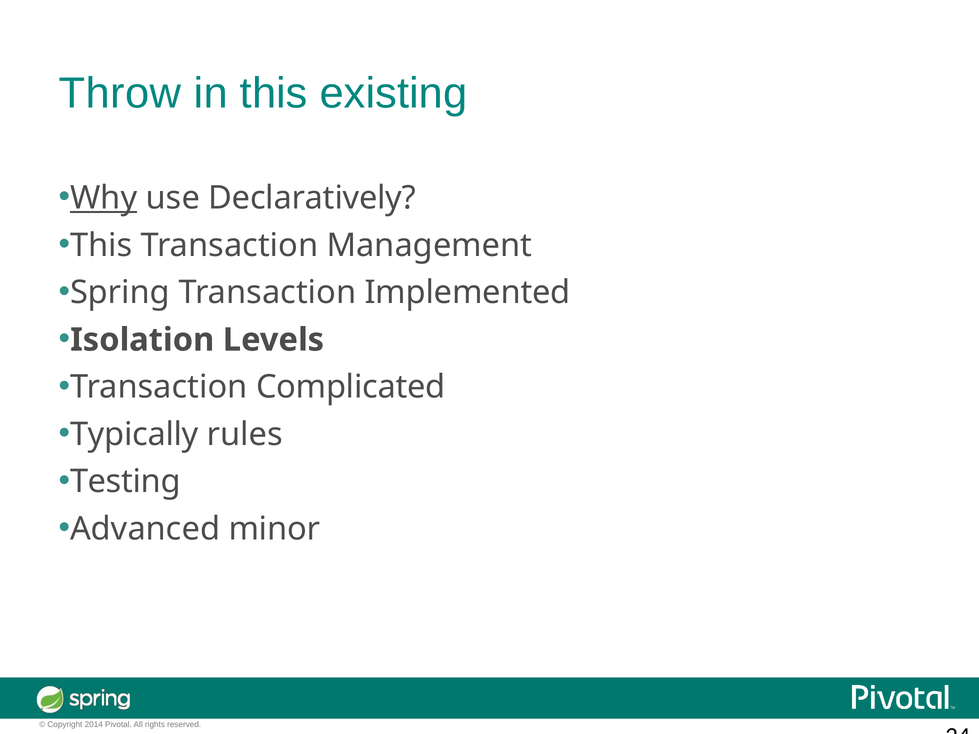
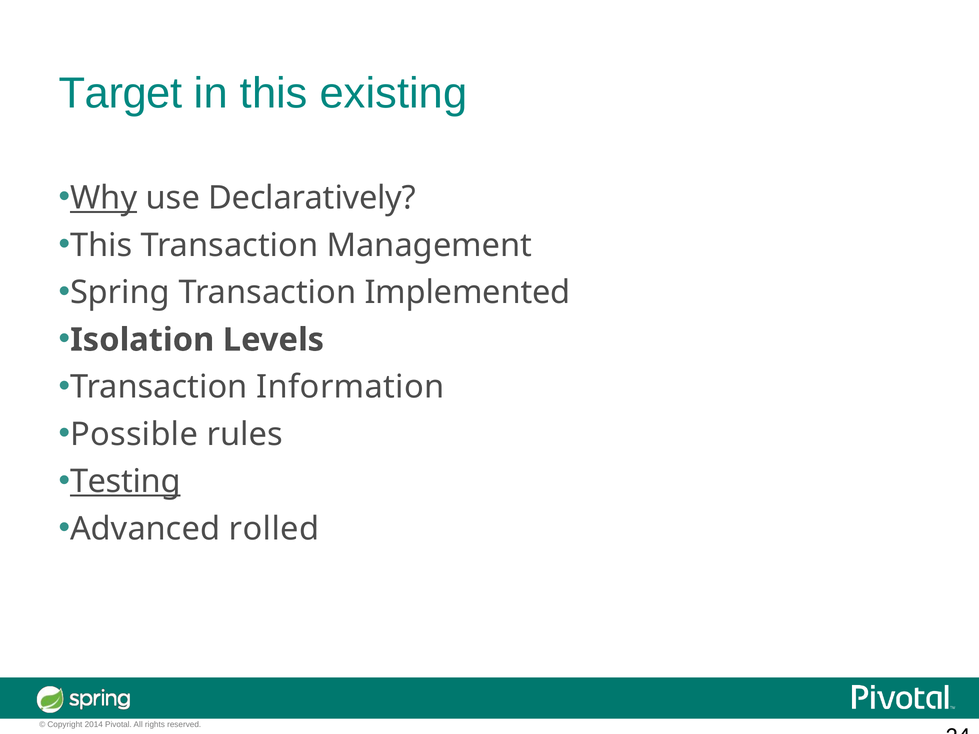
Throw: Throw -> Target
Complicated: Complicated -> Information
Typically: Typically -> Possible
Testing underline: none -> present
minor: minor -> rolled
